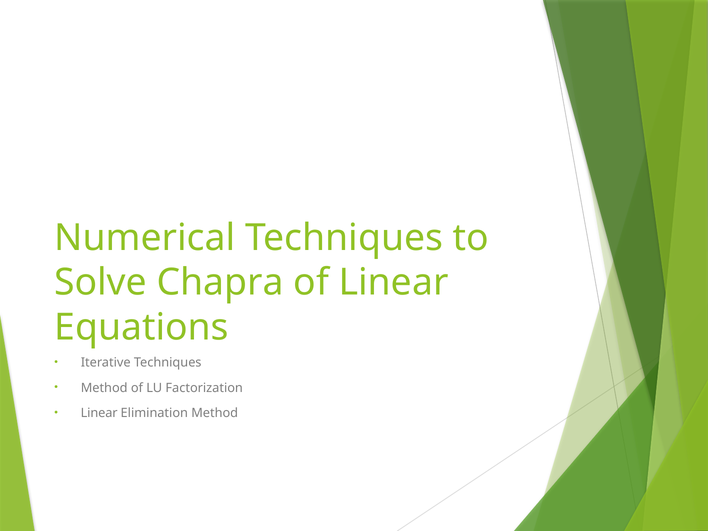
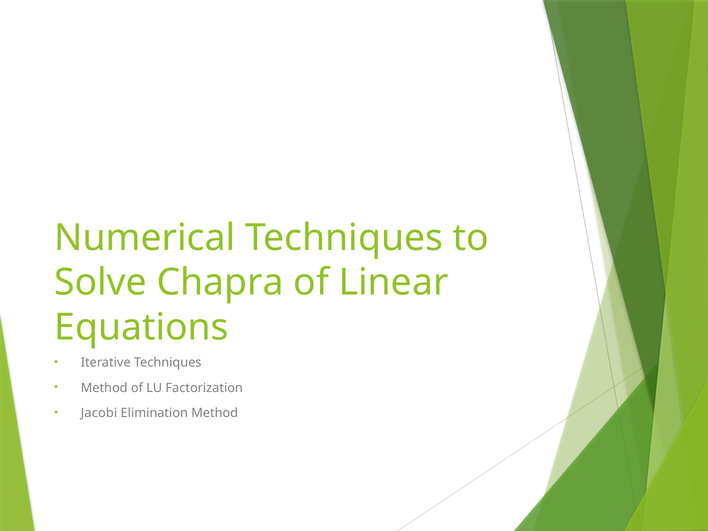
Linear at (99, 413): Linear -> Jacobi
